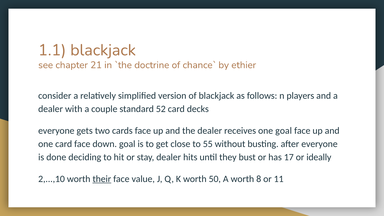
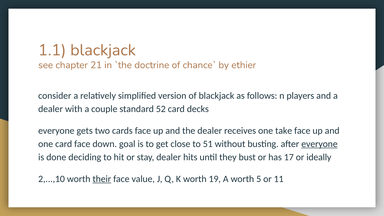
one goal: goal -> take
55: 55 -> 51
everyone at (319, 144) underline: none -> present
50: 50 -> 19
8: 8 -> 5
